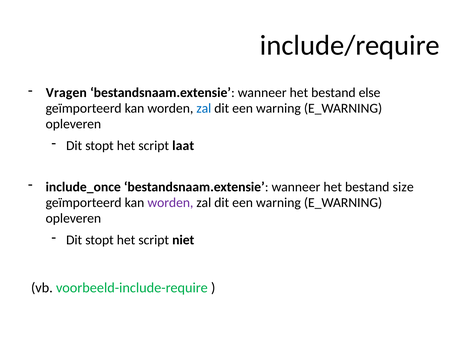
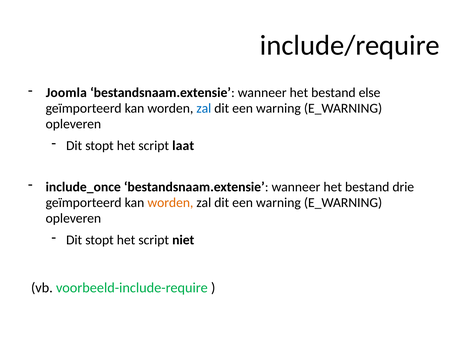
Vragen: Vragen -> Joomla
size: size -> drie
worden at (170, 203) colour: purple -> orange
